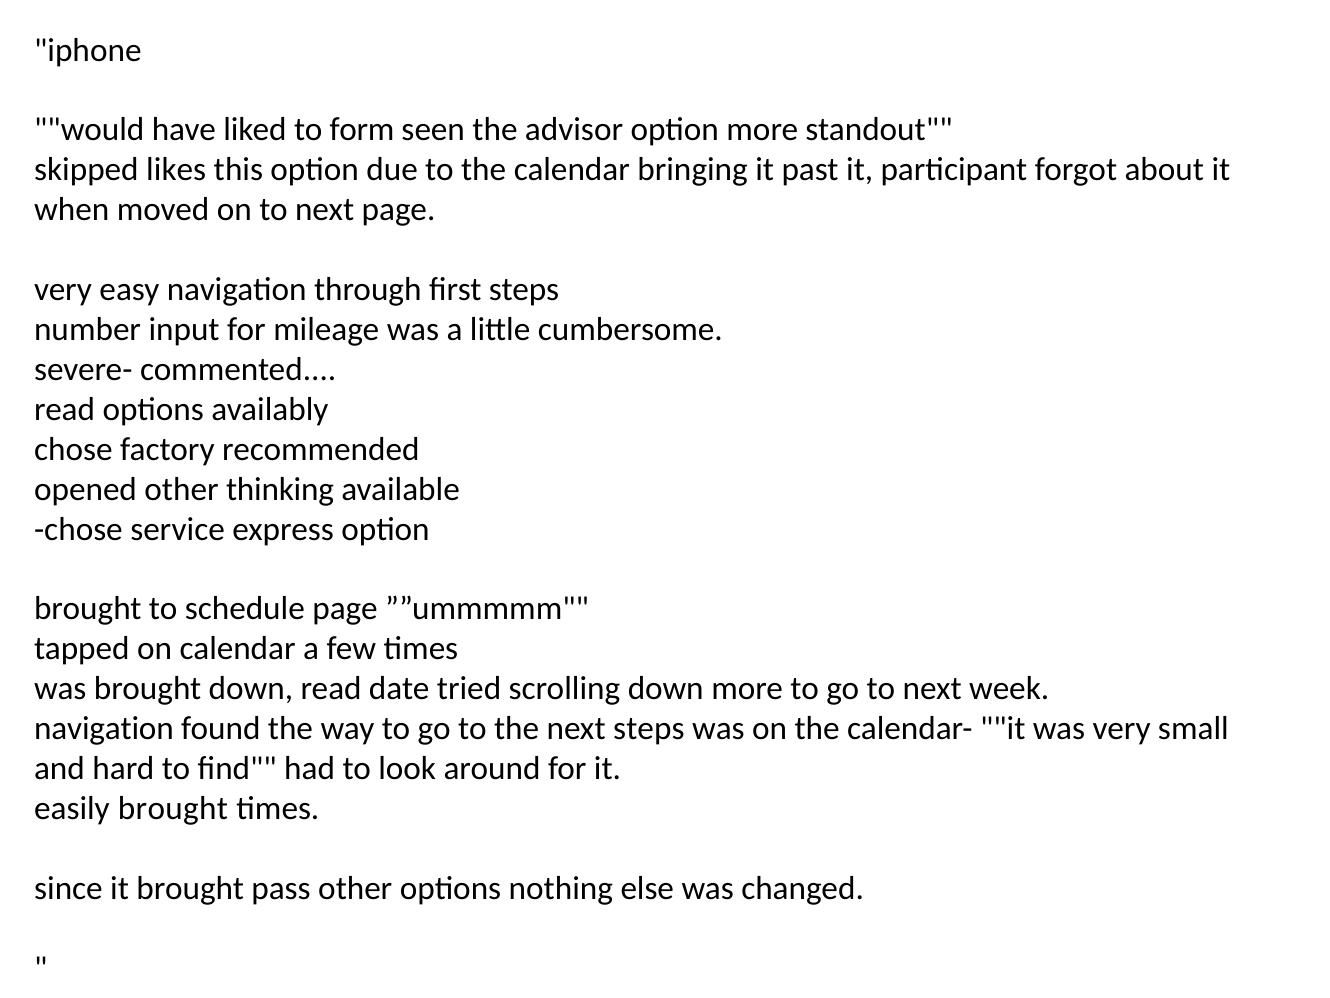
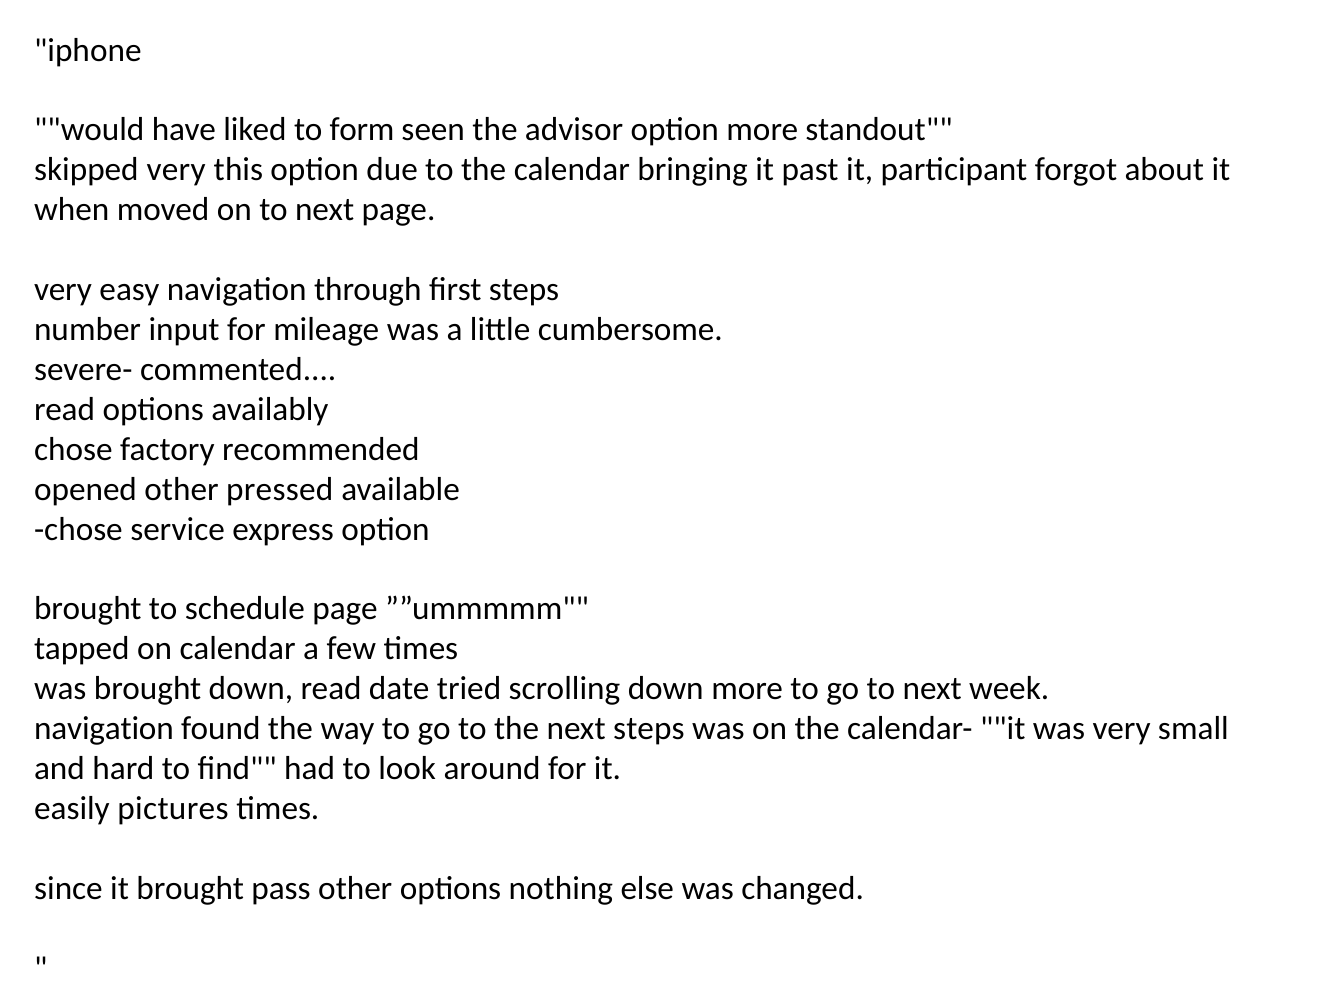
skipped likes: likes -> very
thinking: thinking -> pressed
easily brought: brought -> pictures
